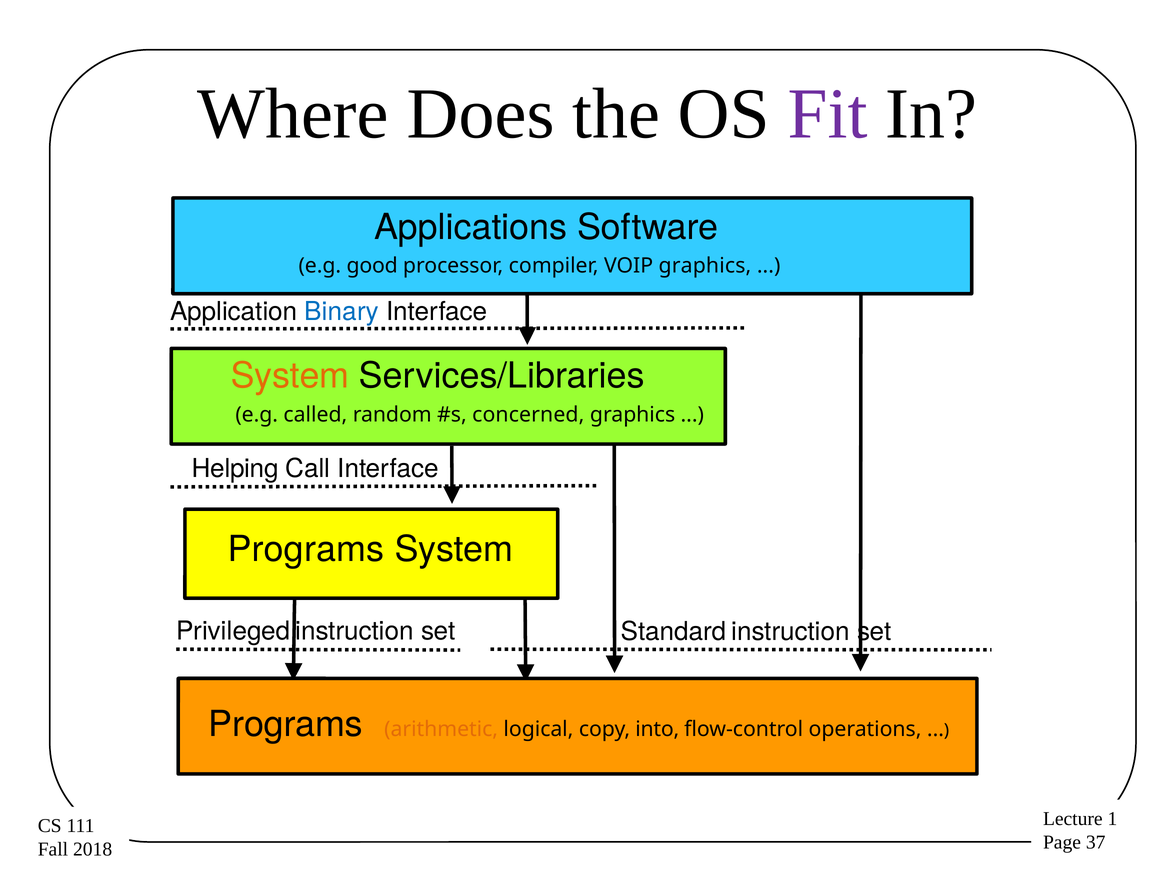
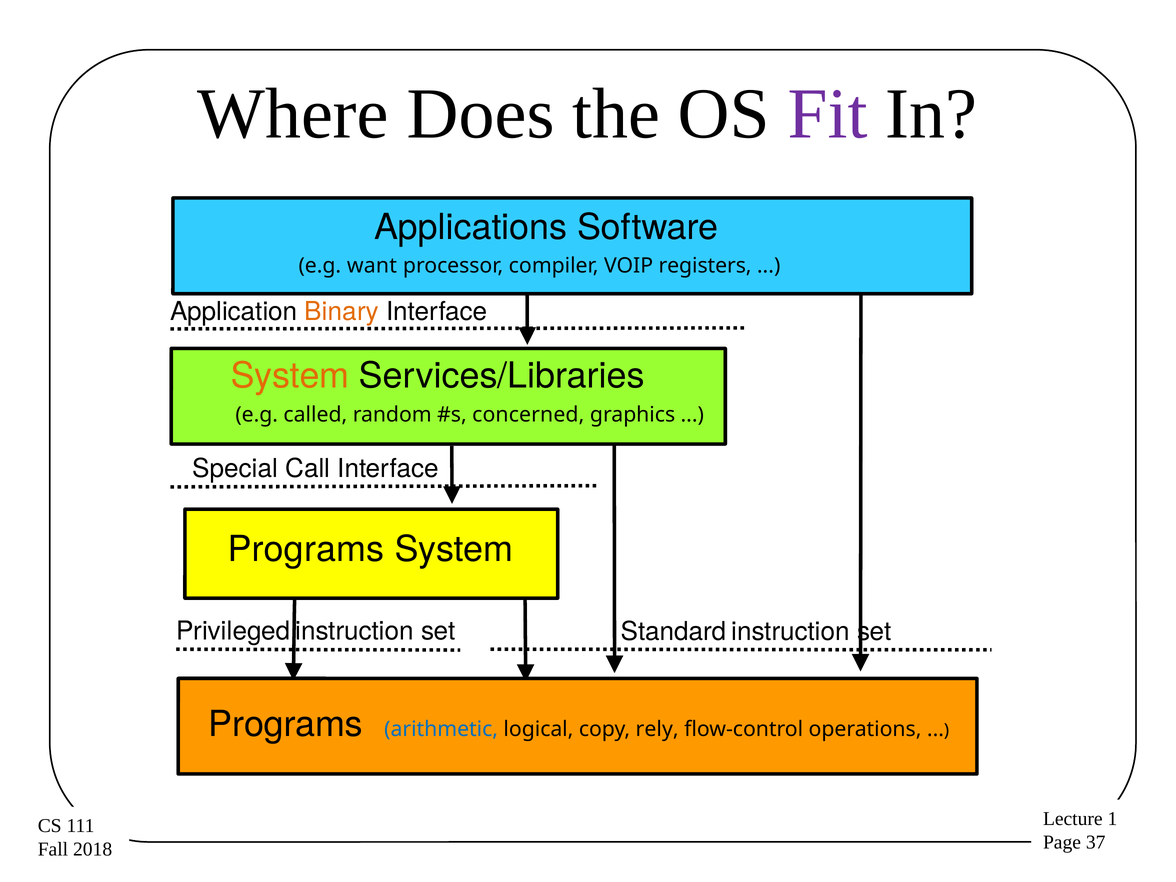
good: good -> want
VOIP graphics: graphics -> registers
Binary colour: blue -> orange
Helping: Helping -> Special
arithmetic colour: orange -> blue
into: into -> rely
